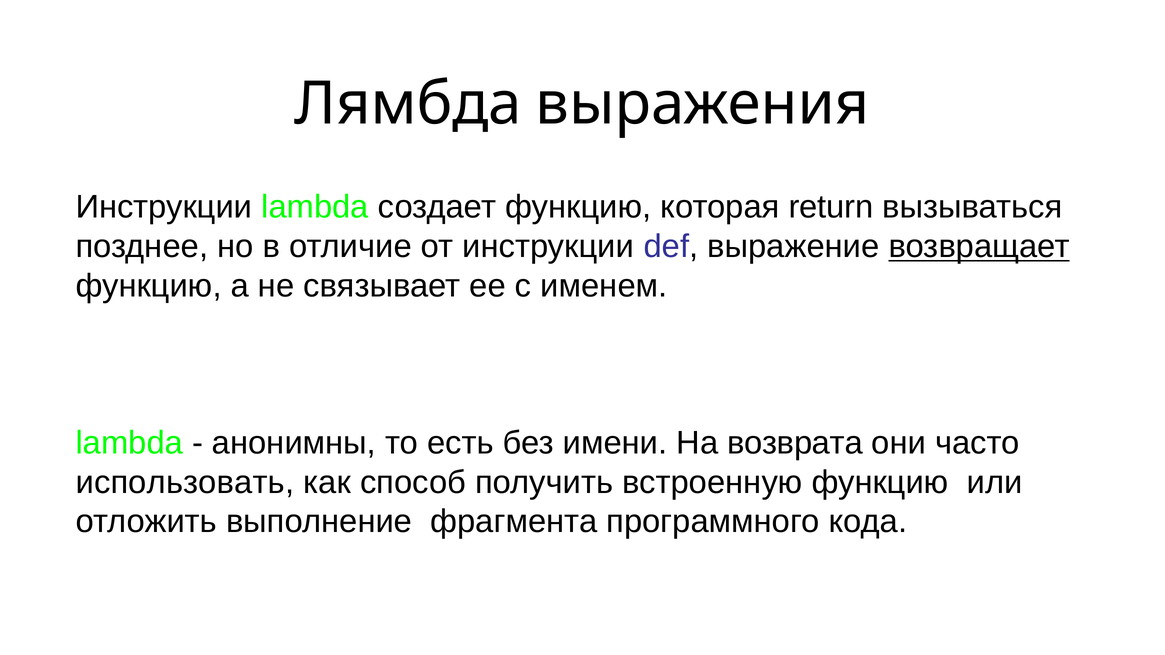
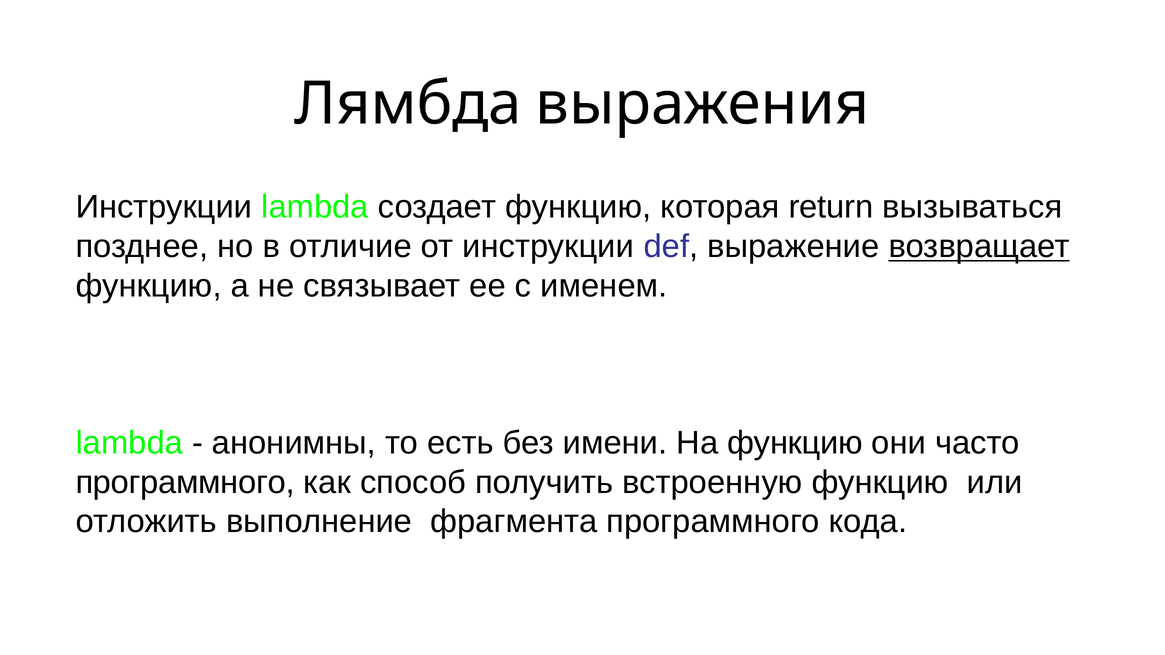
На возврата: возврата -> функцию
использовать at (185, 482): использовать -> программного
